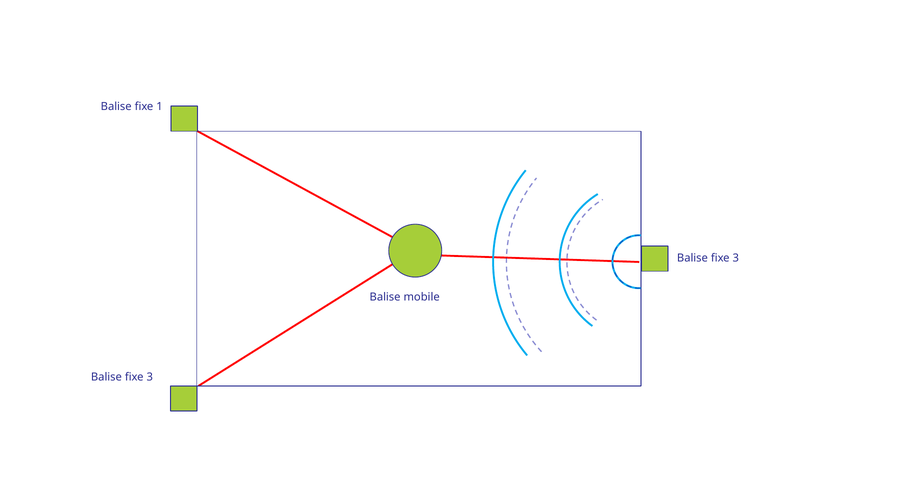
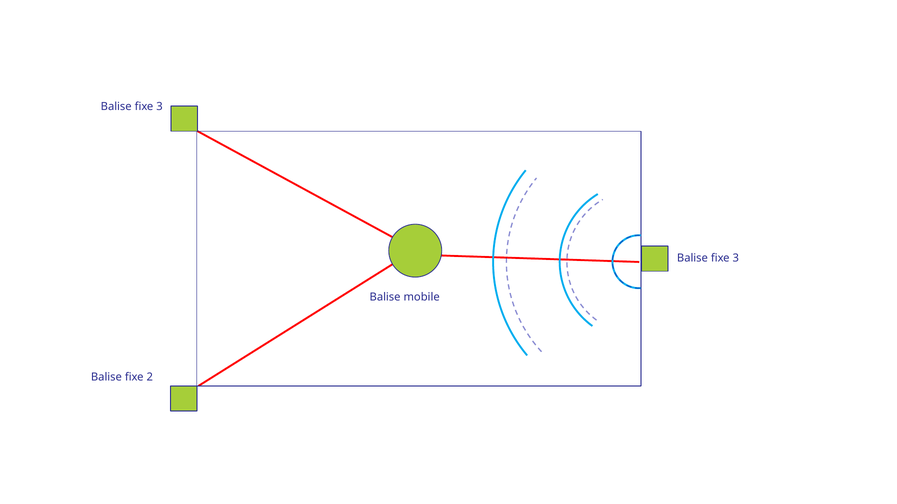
1 at (159, 107): 1 -> 3
3 at (150, 377): 3 -> 2
